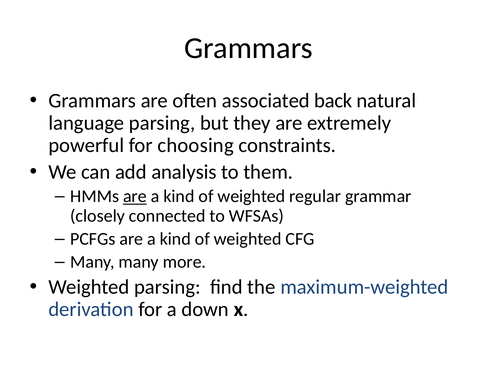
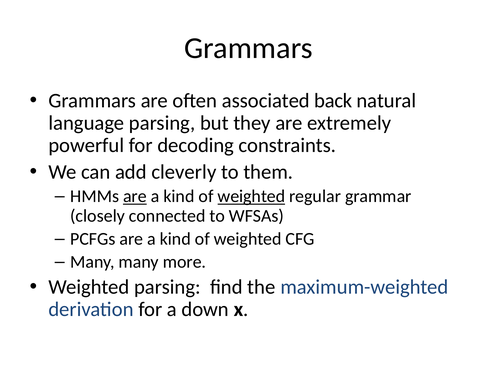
choosing: choosing -> decoding
analysis: analysis -> cleverly
weighted at (251, 196) underline: none -> present
